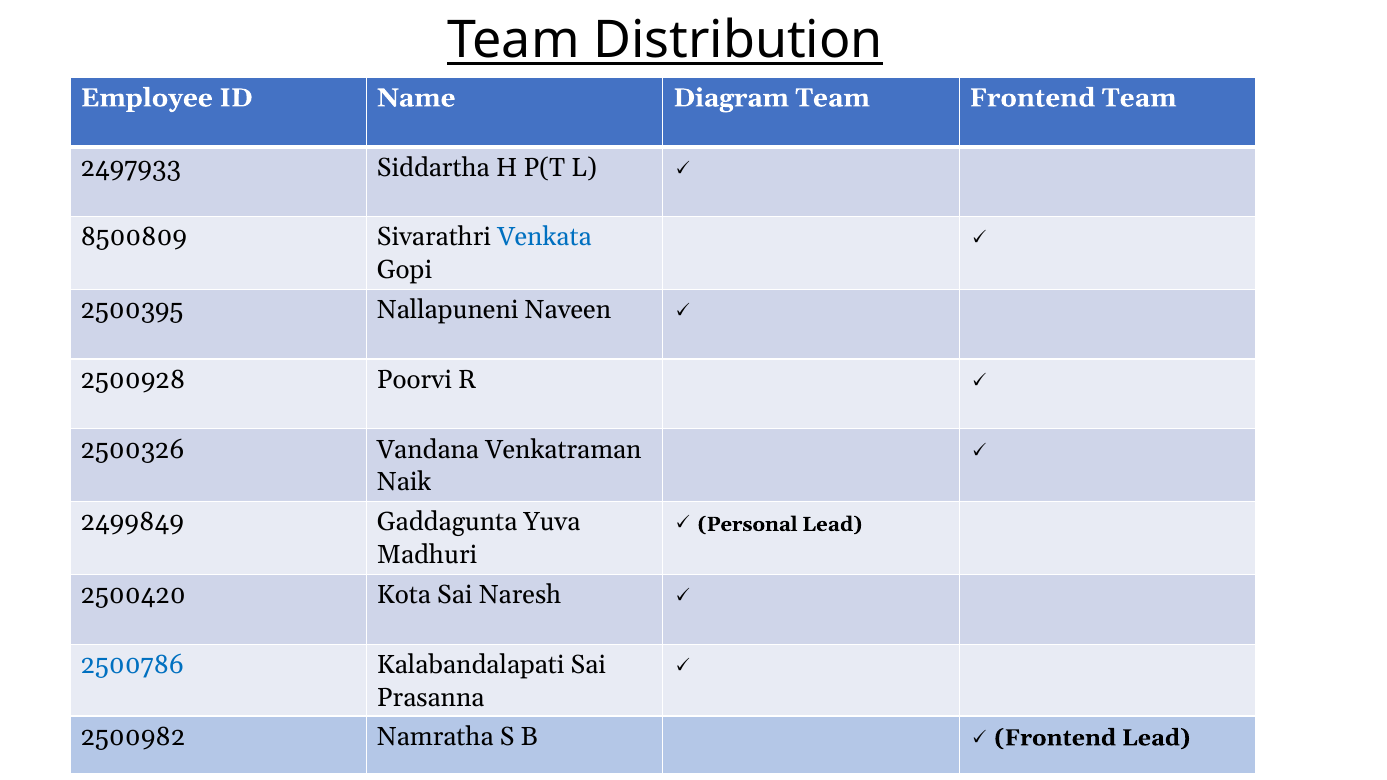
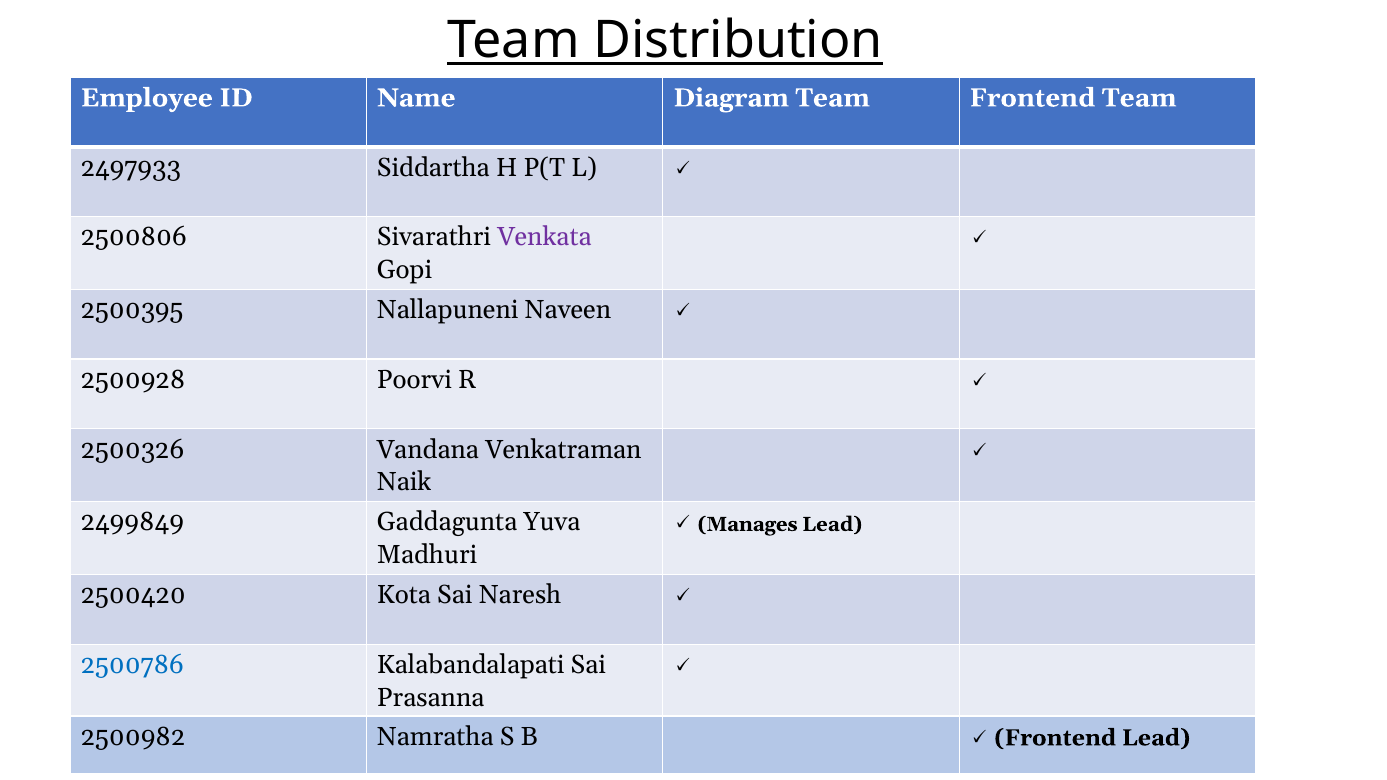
8500809: 8500809 -> 2500806
Venkata colour: blue -> purple
Personal: Personal -> Manages
